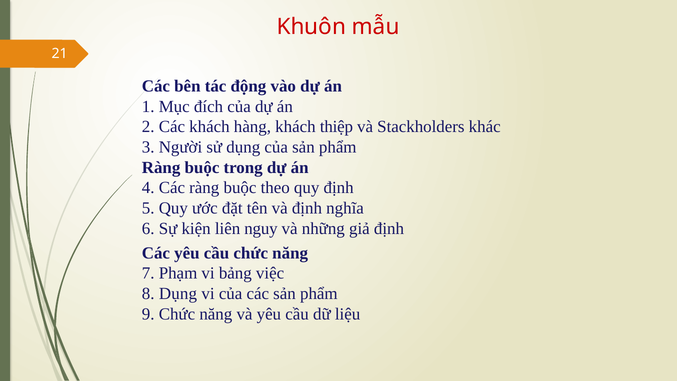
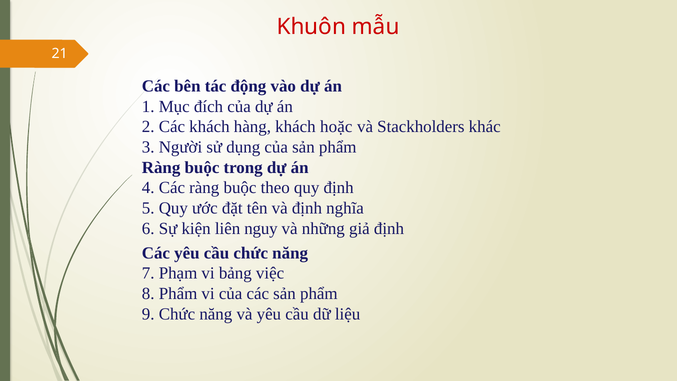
thiệp: thiệp -> hoặc
8 Dụng: Dụng -> Phẩm
